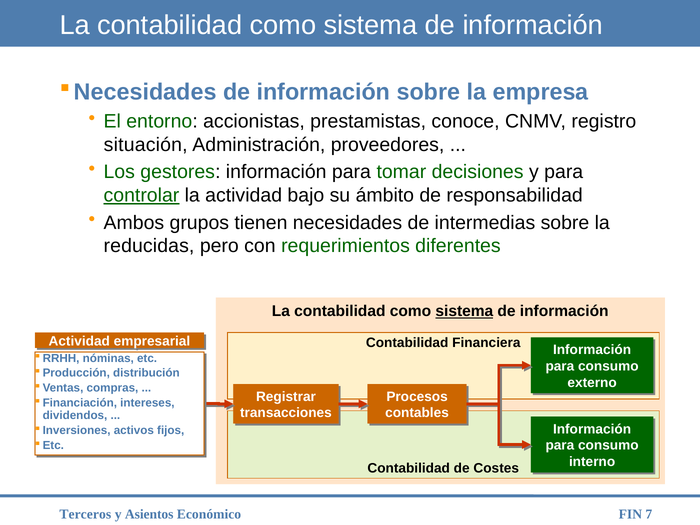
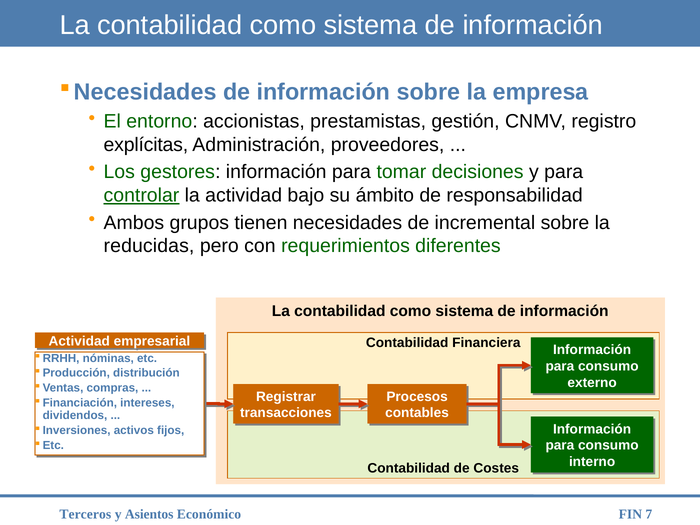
conoce: conoce -> gestión
situación: situación -> explícitas
intermedias: intermedias -> incremental
sistema at (464, 311) underline: present -> none
